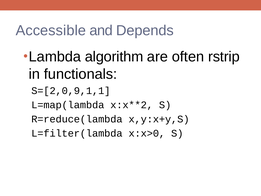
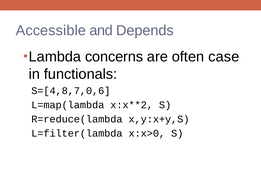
algorithm: algorithm -> concerns
rstrip: rstrip -> case
S=[2,0,9,1,1: S=[2,0,9,1,1 -> S=[4,8,7,0,6
